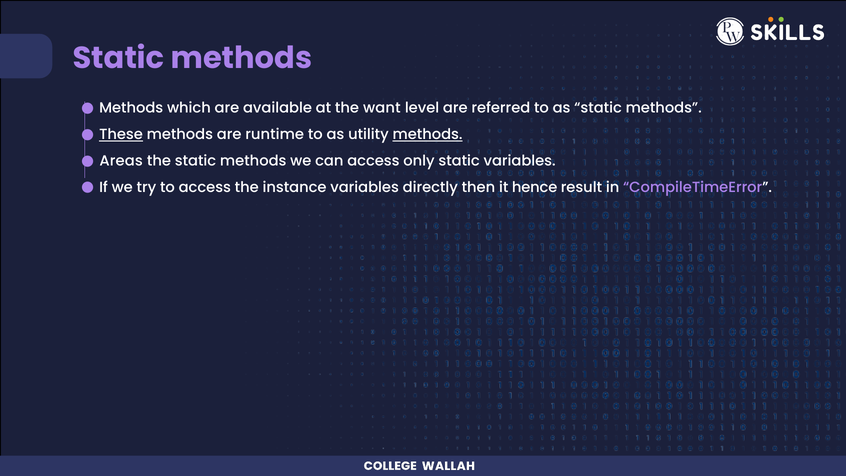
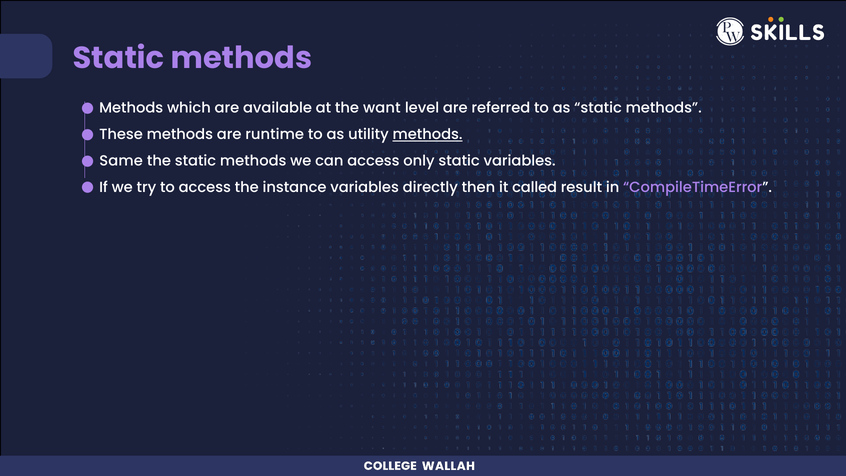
These underline: present -> none
Areas: Areas -> Same
hence: hence -> called
